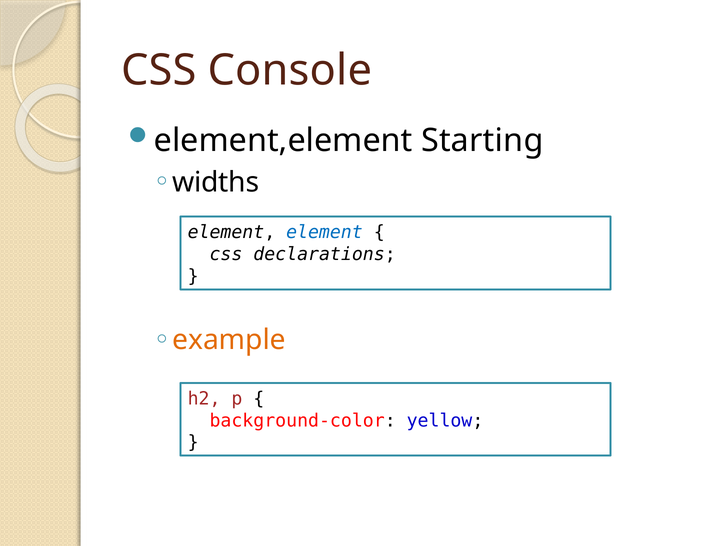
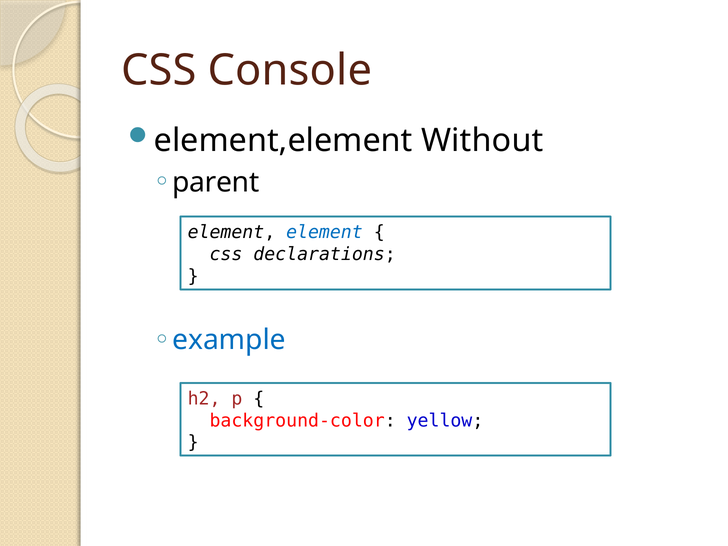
Starting: Starting -> Without
widths: widths -> parent
example colour: orange -> blue
